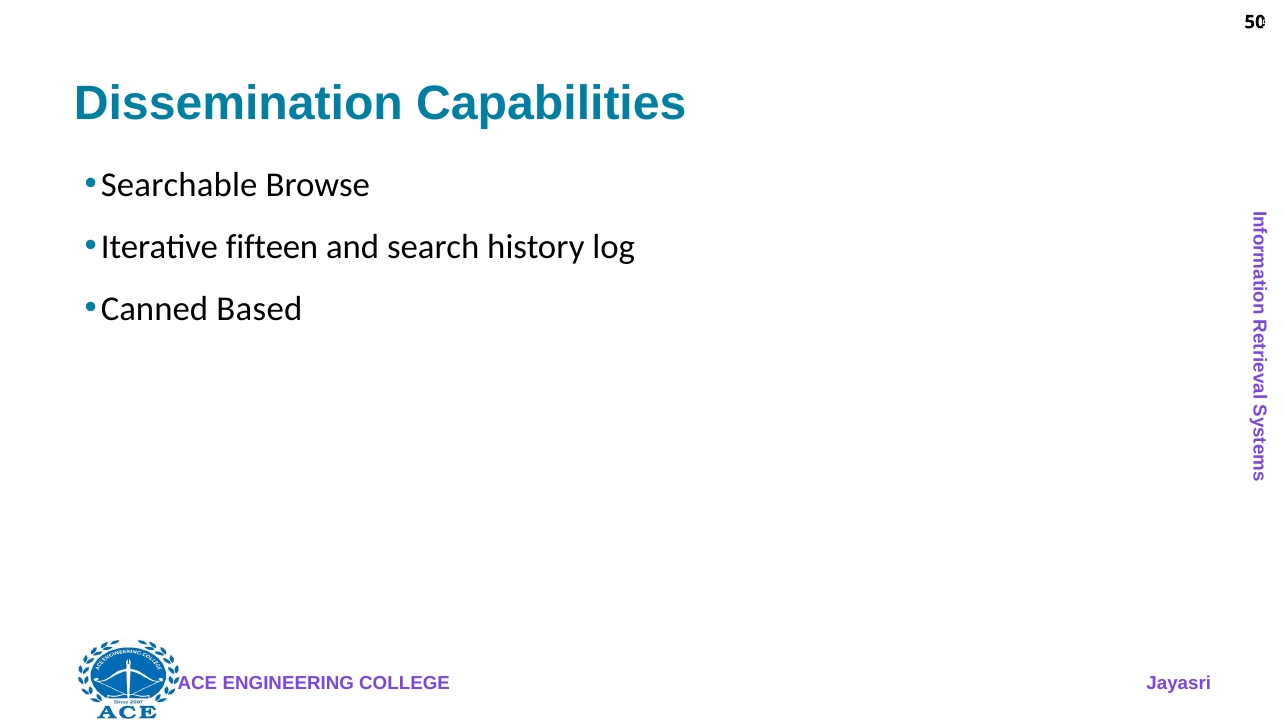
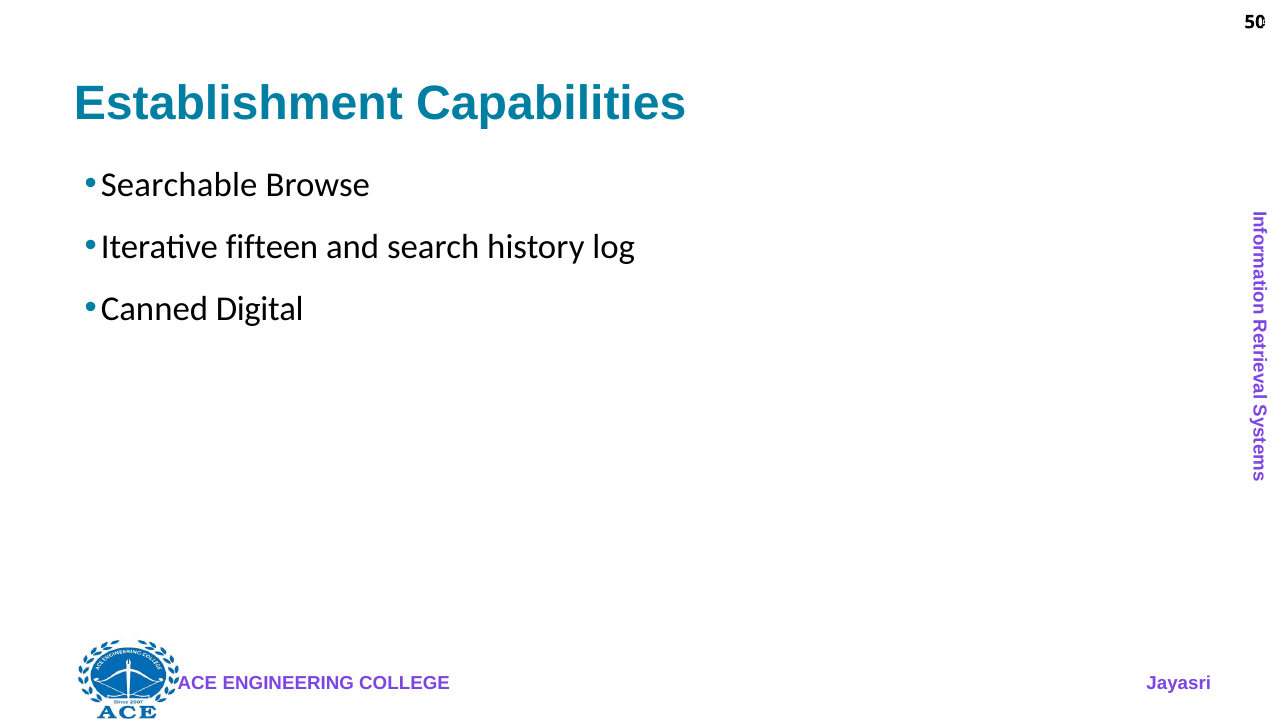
Dissemination: Dissemination -> Establishment
Based: Based -> Digital
